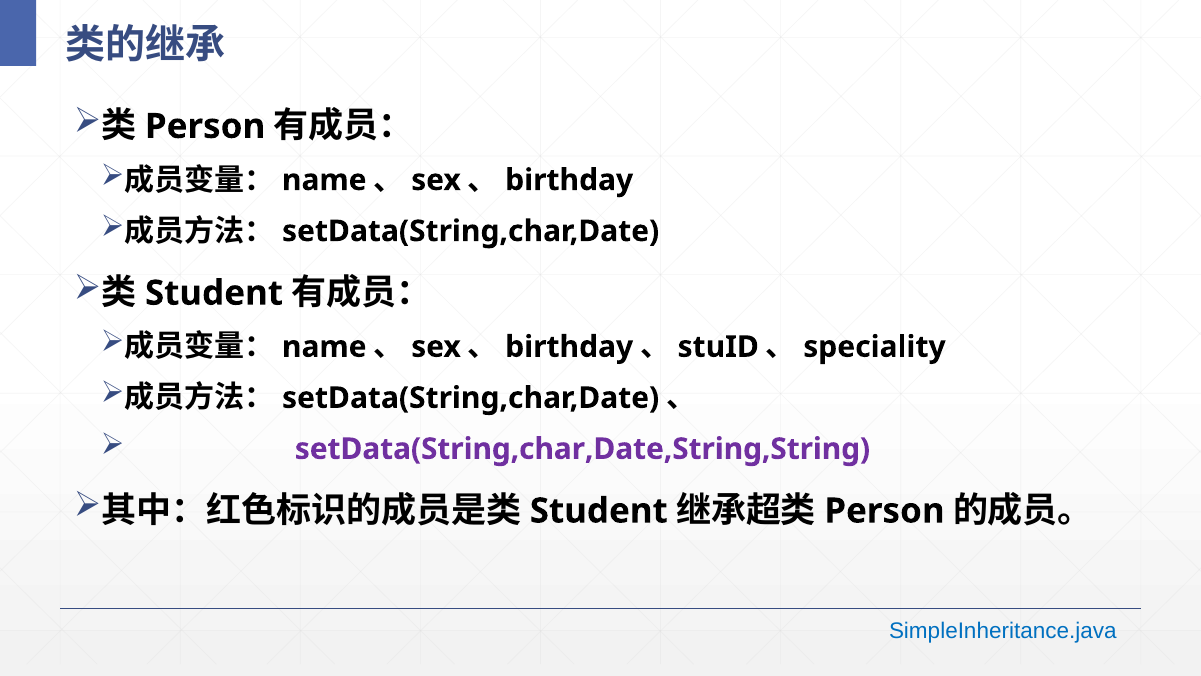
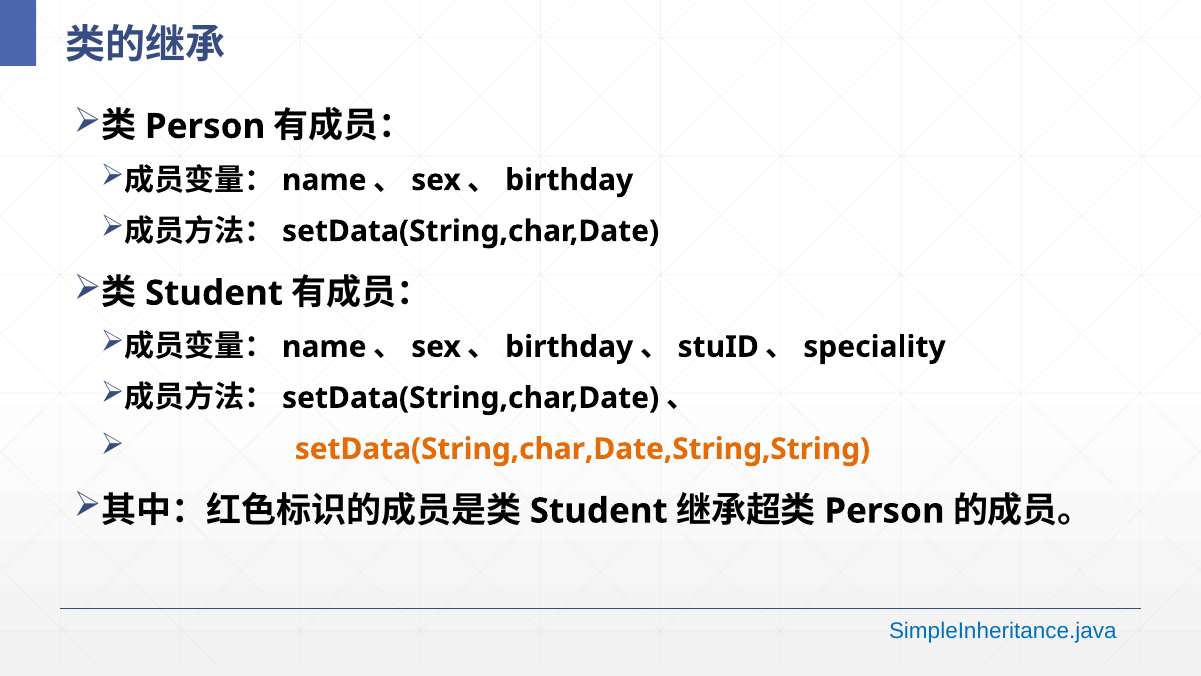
setData(String,char,Date,String,String colour: purple -> orange
